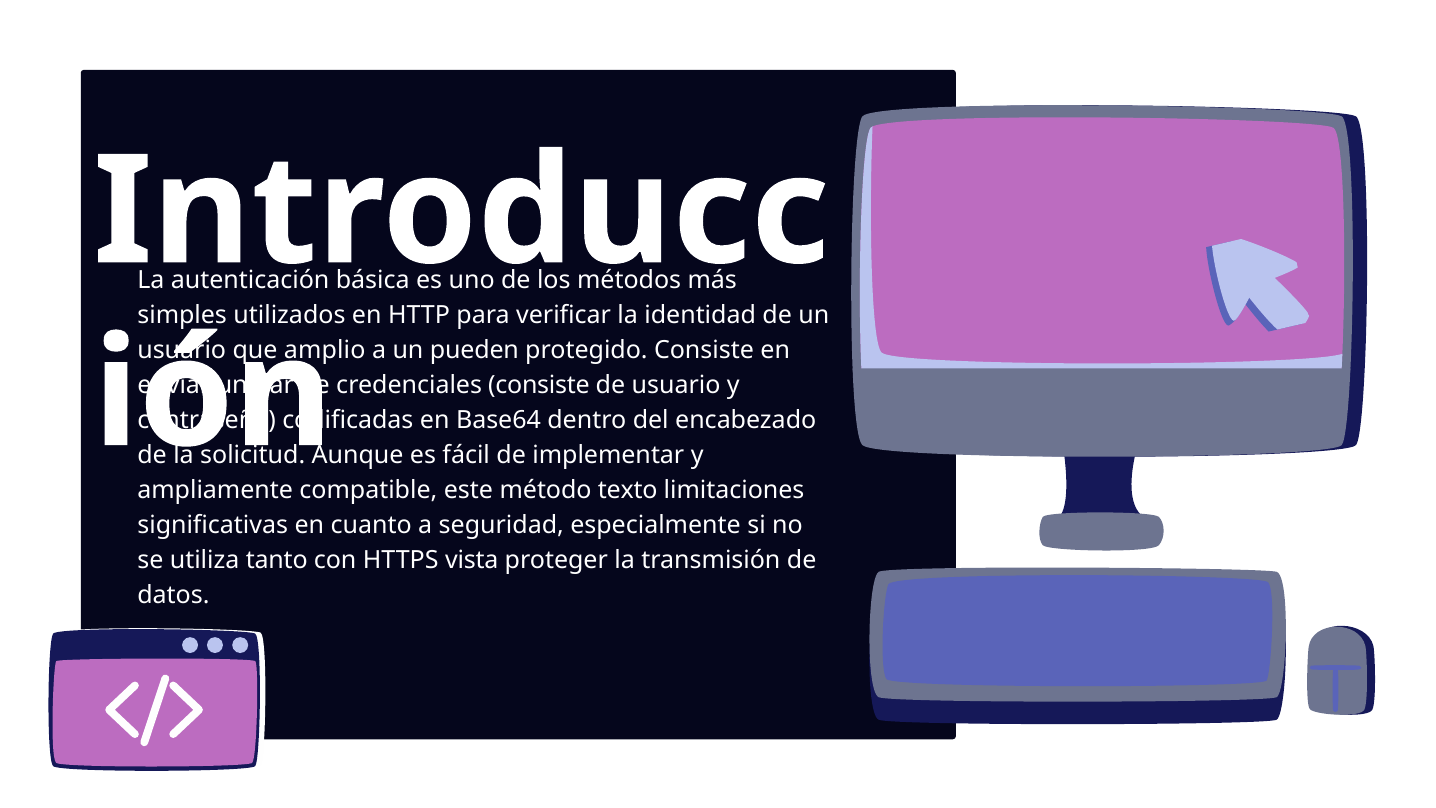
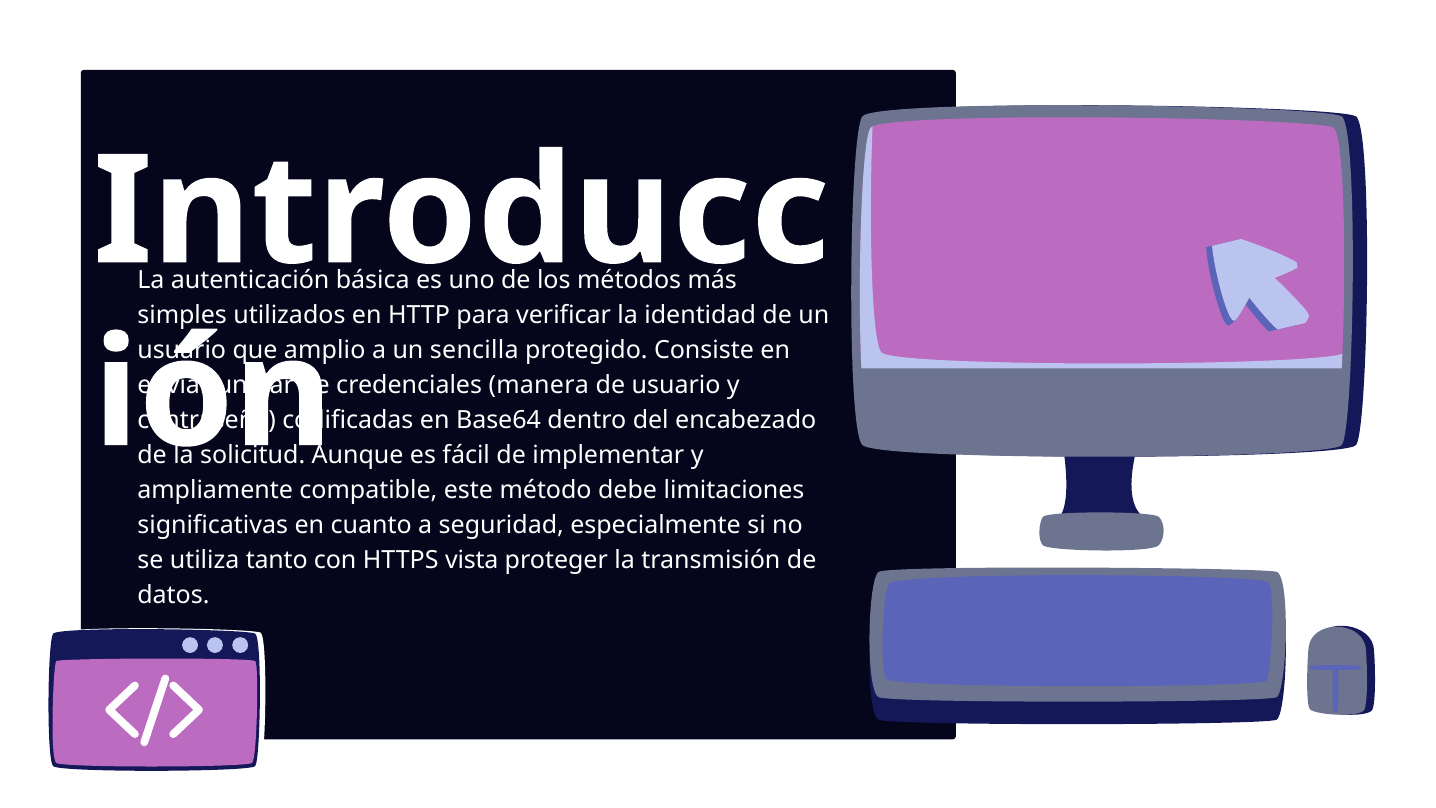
pueden: pueden -> sencilla
credenciales consiste: consiste -> manera
texto: texto -> debe
